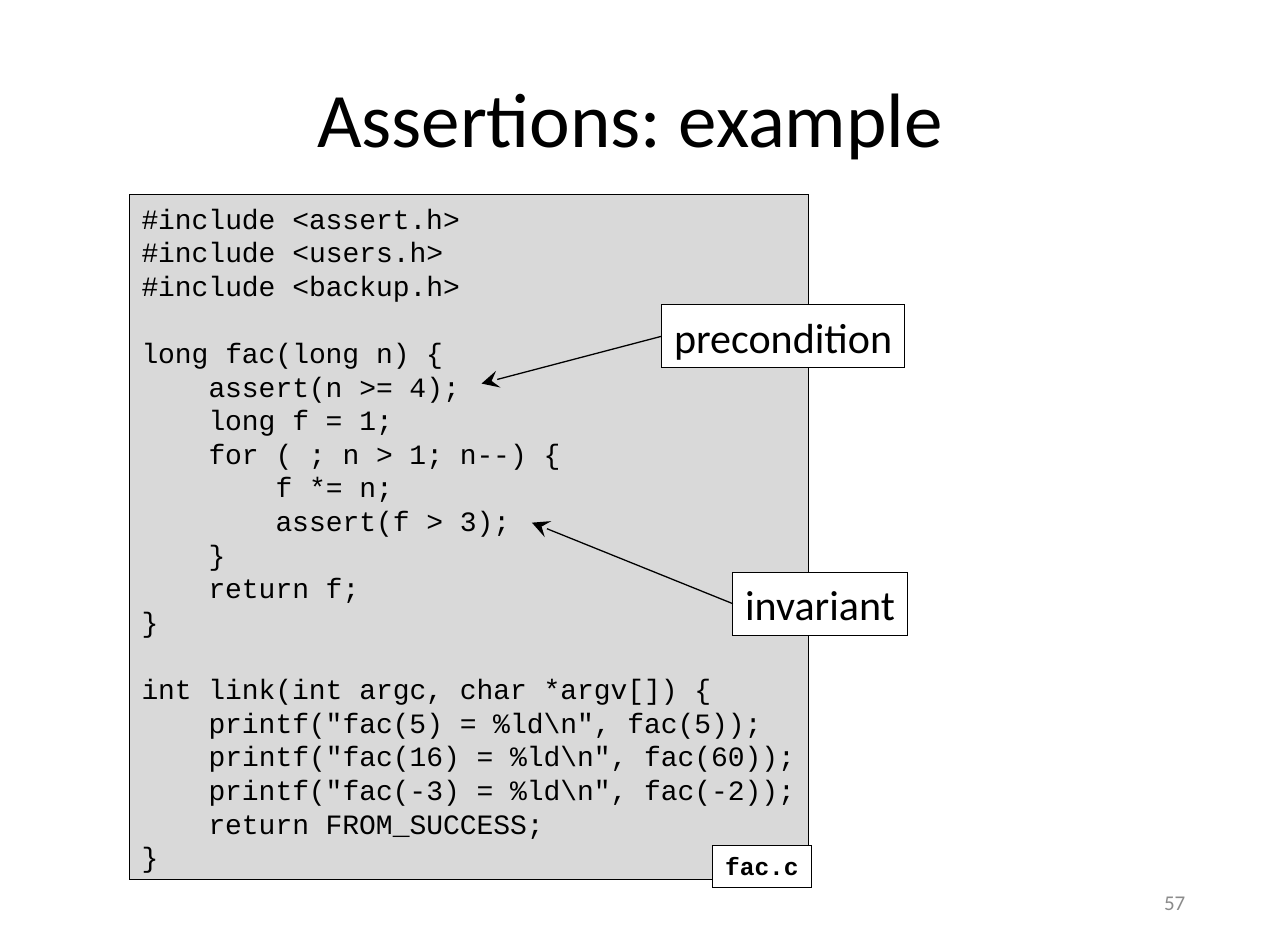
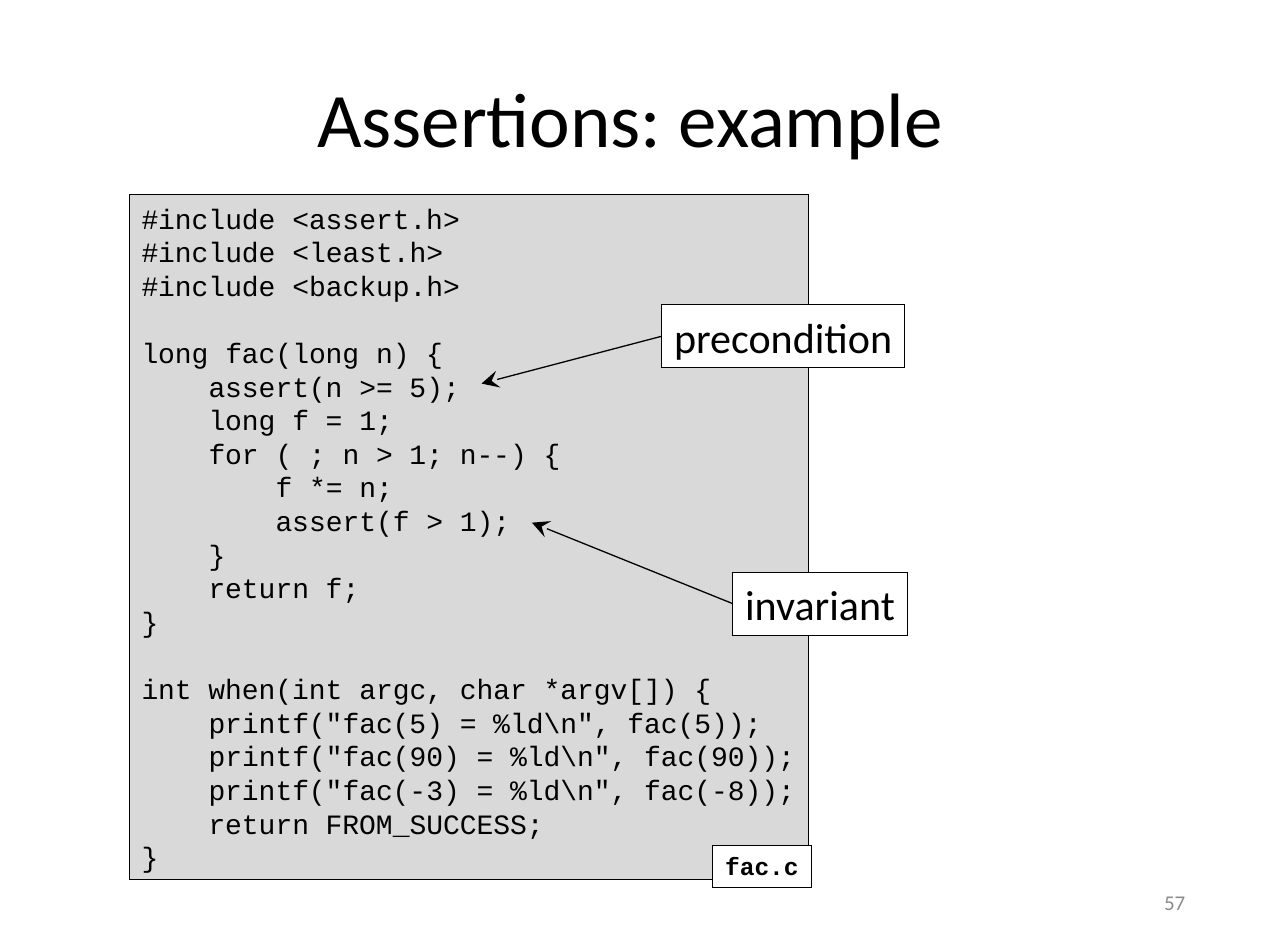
<users.h>: <users.h> -> <least.h>
4: 4 -> 5
3 at (485, 522): 3 -> 1
link(int: link(int -> when(int
printf("fac(16: printf("fac(16 -> printf("fac(90
fac(60: fac(60 -> fac(90
fac(-2: fac(-2 -> fac(-8
